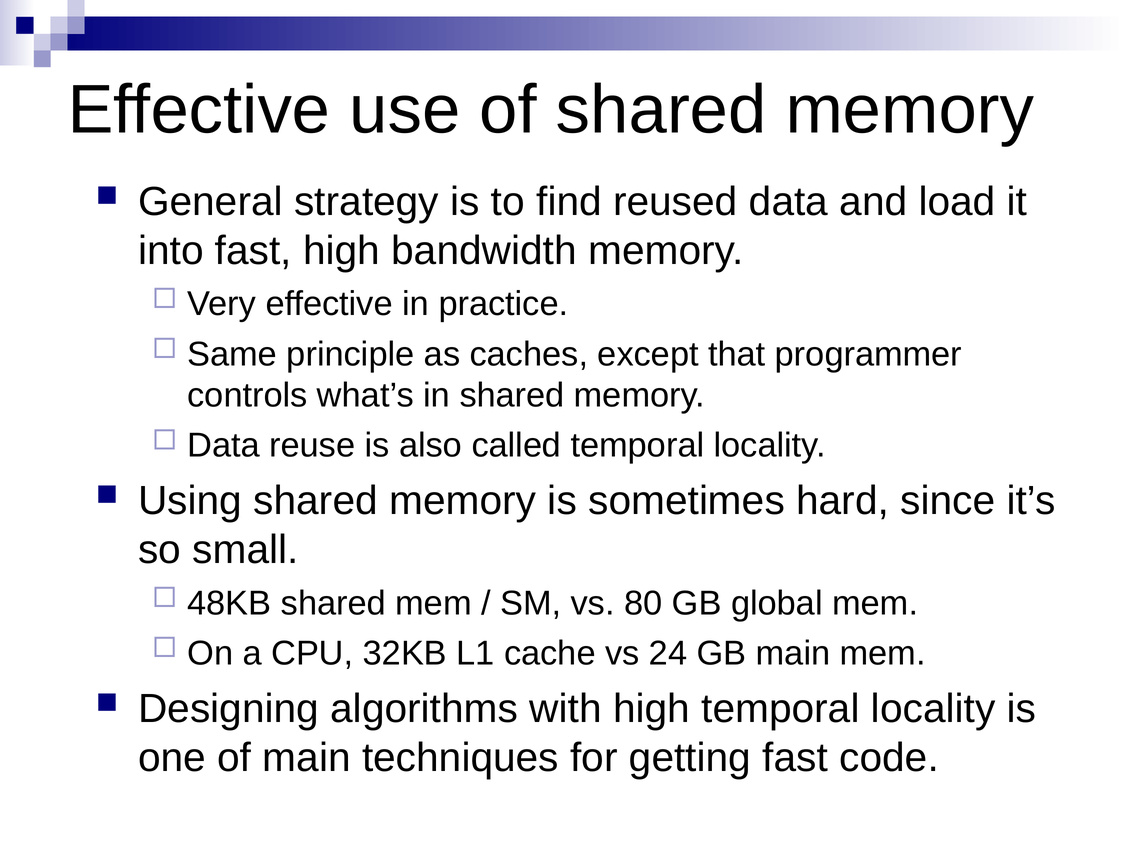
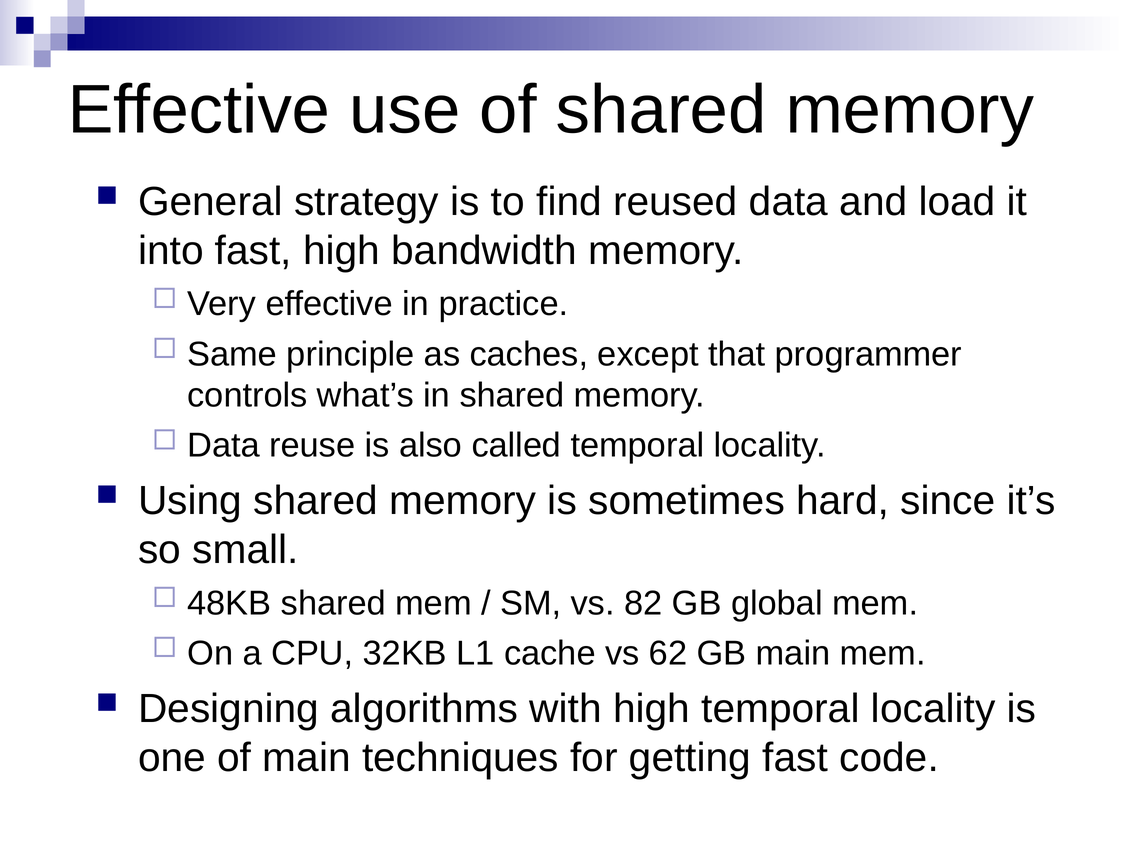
80: 80 -> 82
24: 24 -> 62
